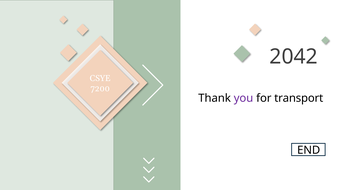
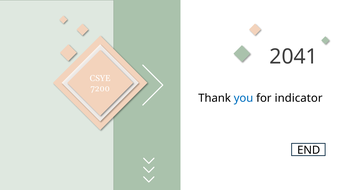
2042: 2042 -> 2041
you colour: purple -> blue
transport: transport -> indicator
